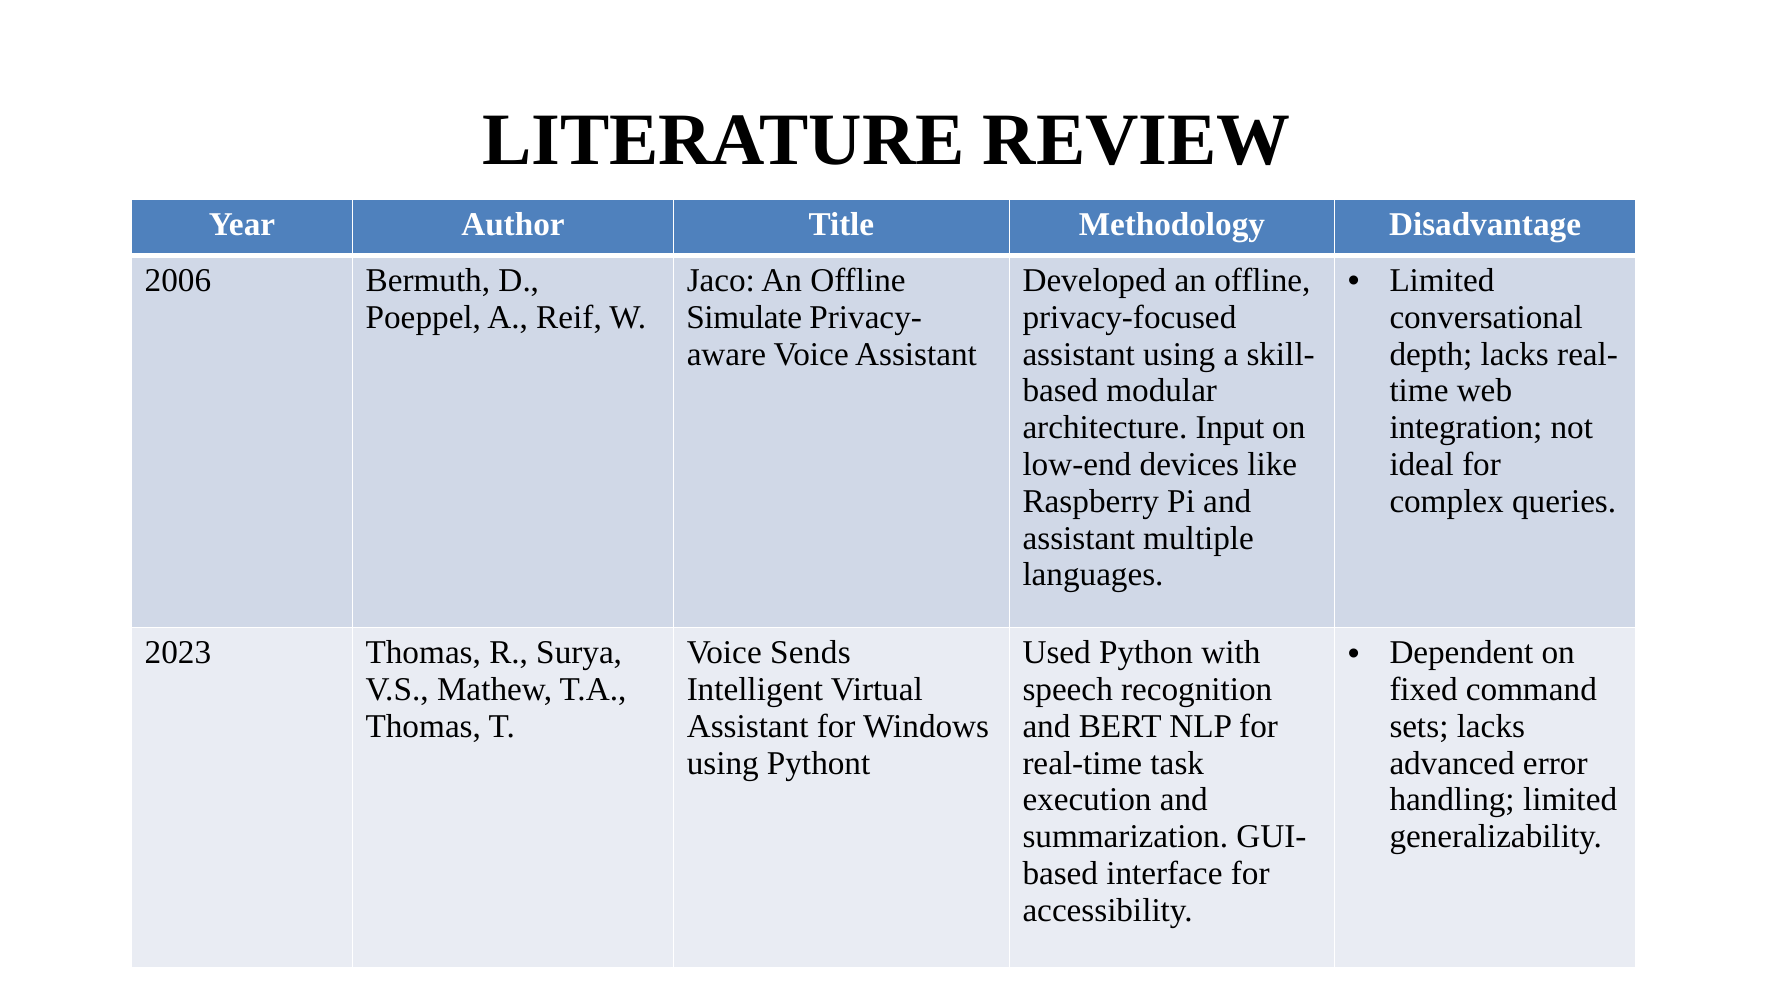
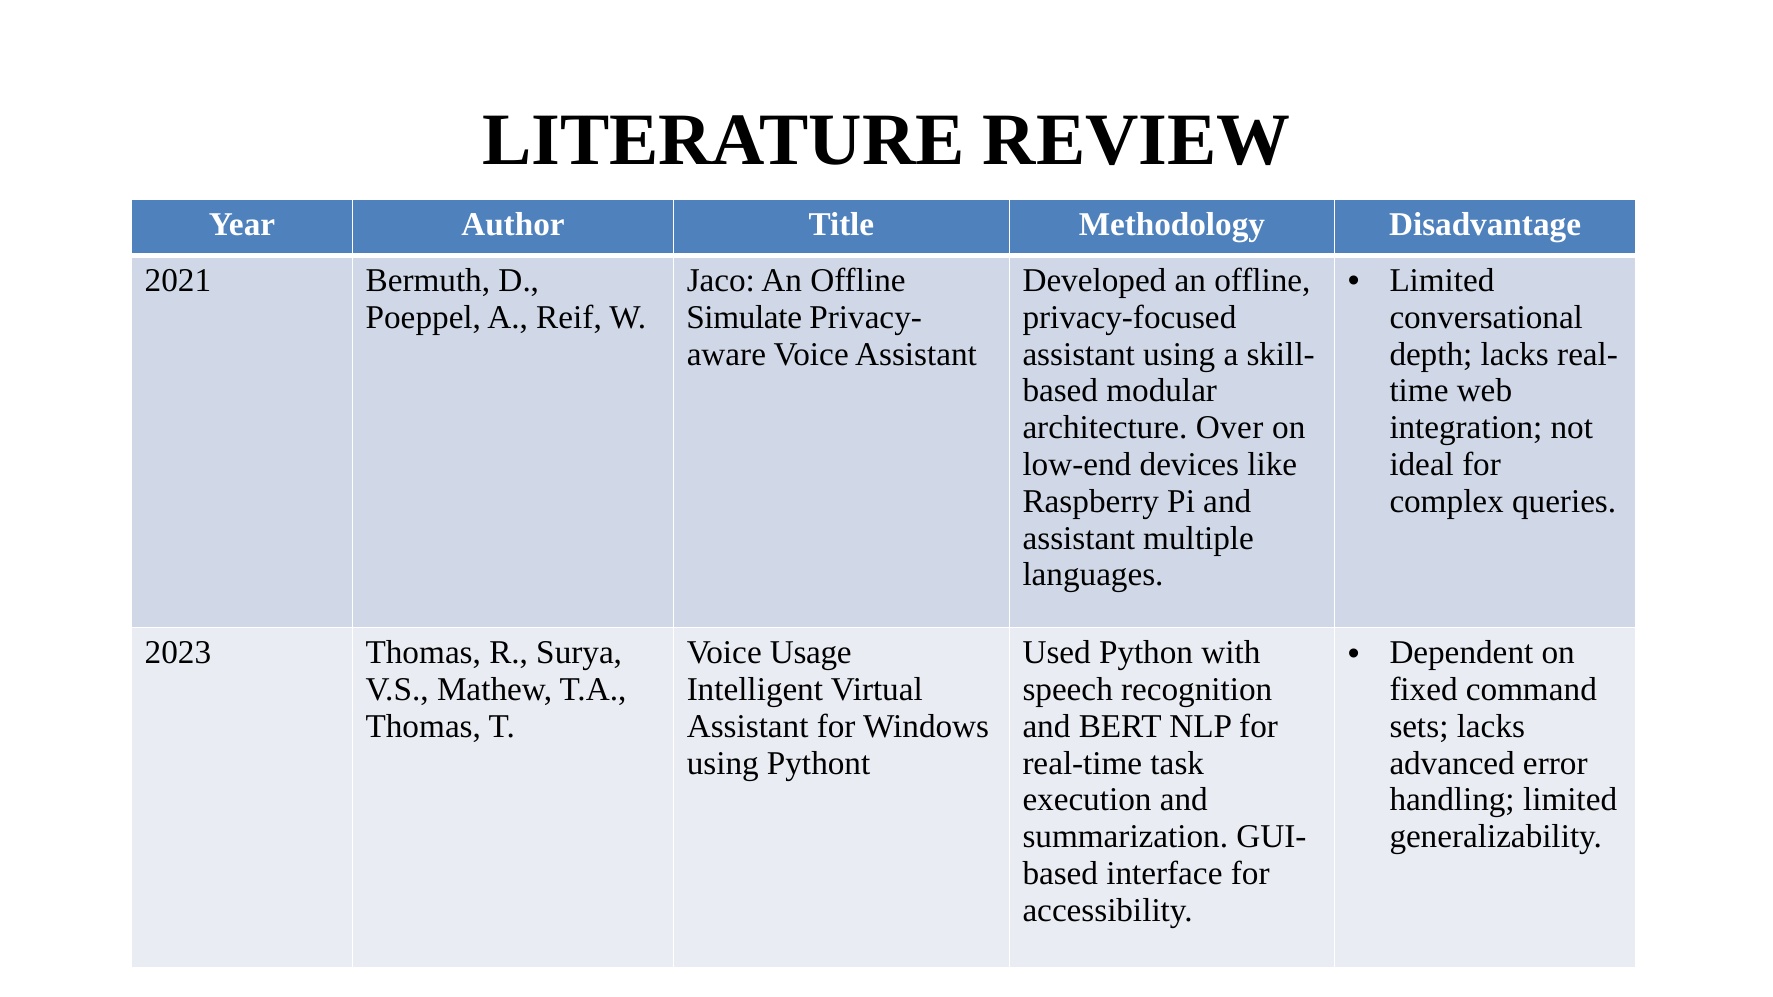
2006: 2006 -> 2021
Input: Input -> Over
Sends: Sends -> Usage
